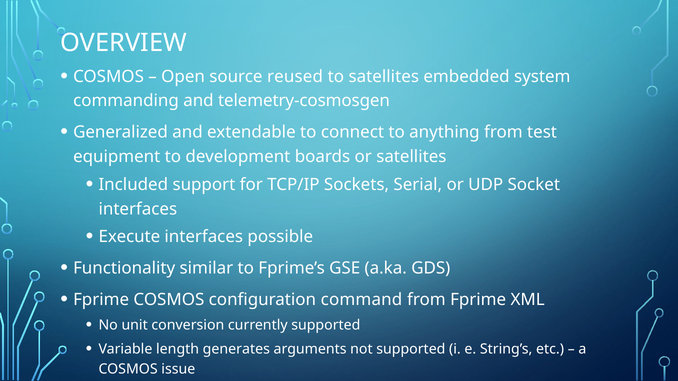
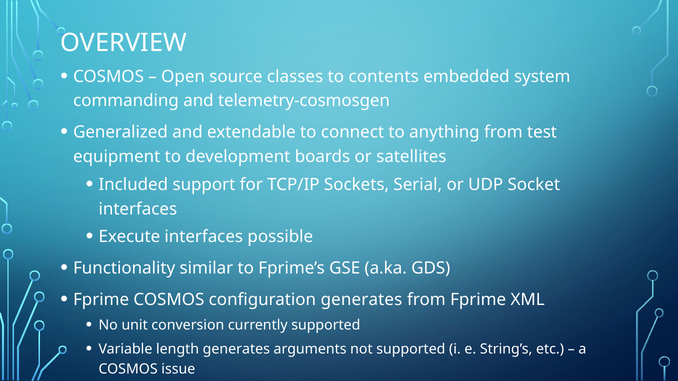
reused: reused -> classes
to satellites: satellites -> contents
configuration command: command -> generates
